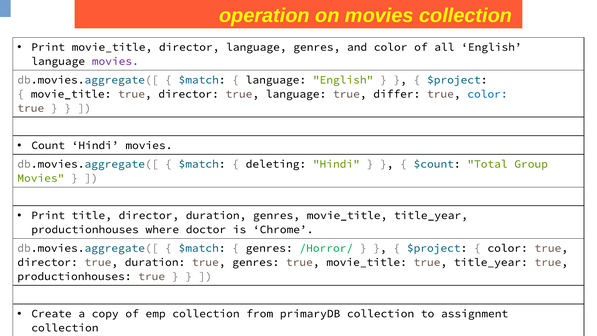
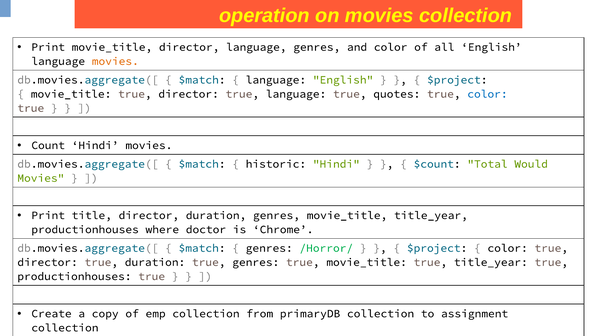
movies at (115, 61) colour: purple -> orange
differ: differ -> quotes
deleting: deleting -> historic
Group: Group -> Would
